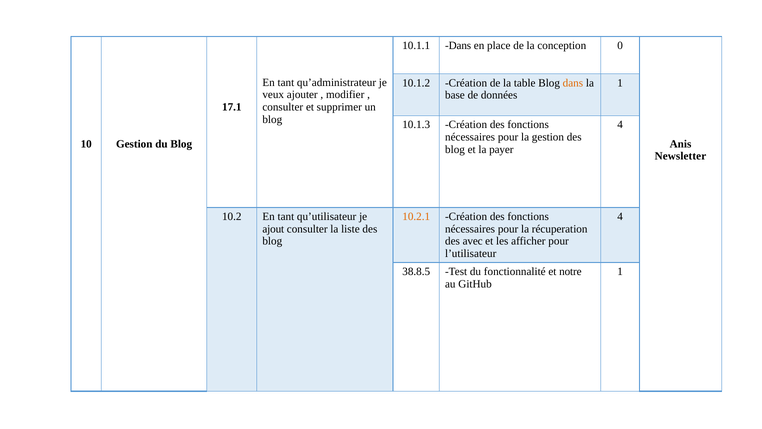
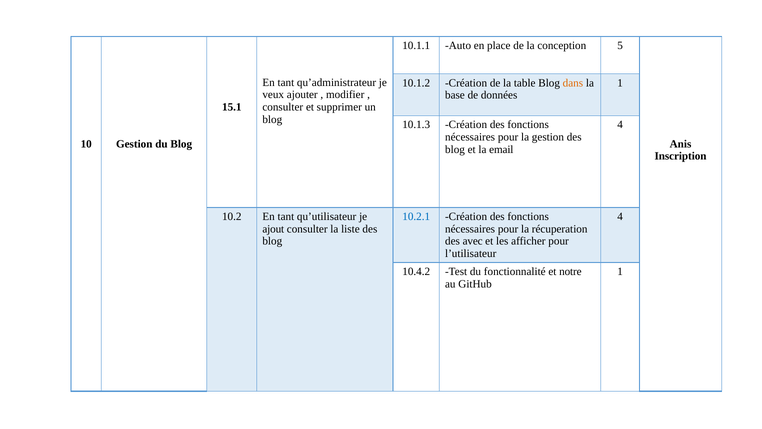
10.1.1 Dans: Dans -> Auto
0: 0 -> 5
17.1: 17.1 -> 15.1
payer: payer -> email
Newsletter: Newsletter -> Inscription
10.2.1 colour: orange -> blue
38.8.5: 38.8.5 -> 10.4.2
